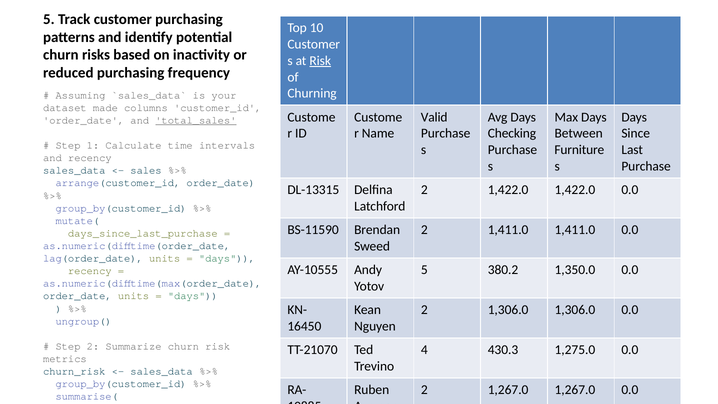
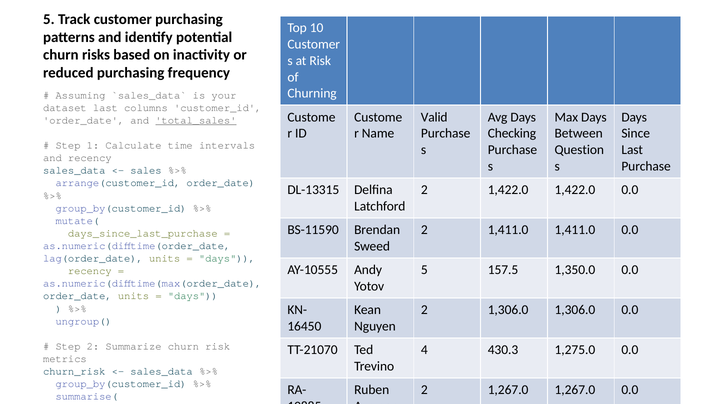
Risk at (320, 61) underline: present -> none
dataset made: made -> last
Furniture: Furniture -> Question
380.2: 380.2 -> 157.5
